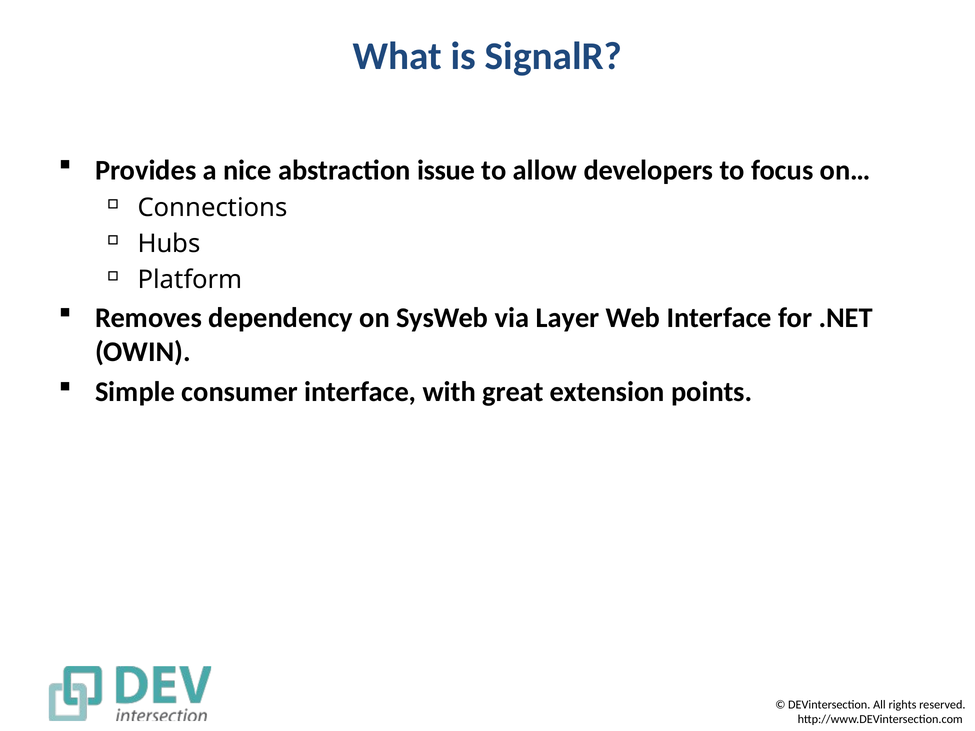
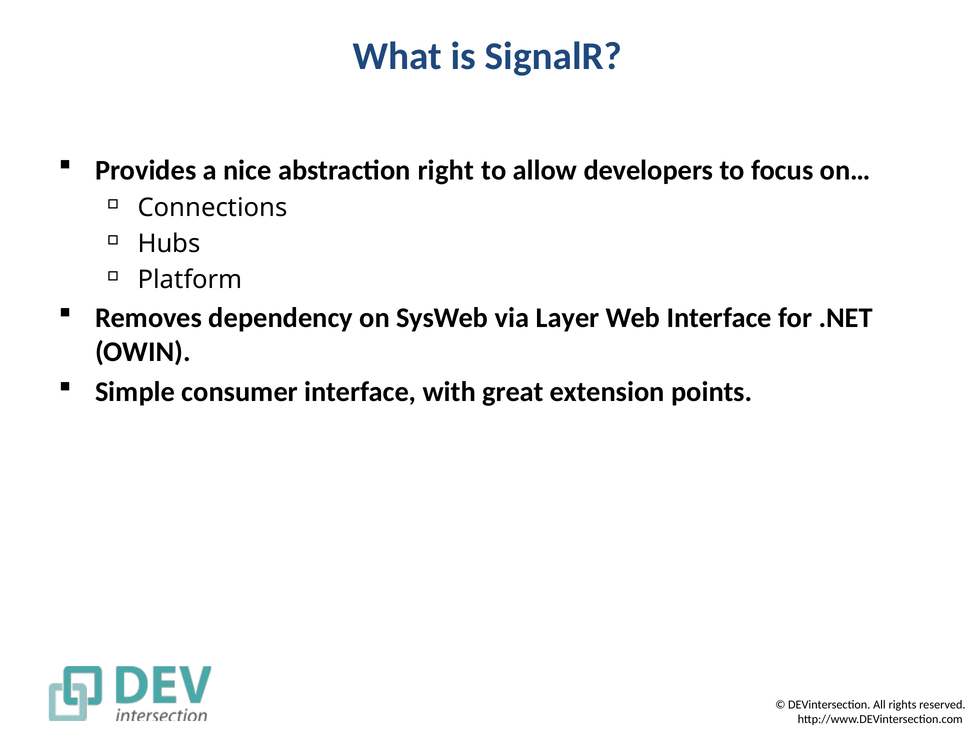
issue: issue -> right
